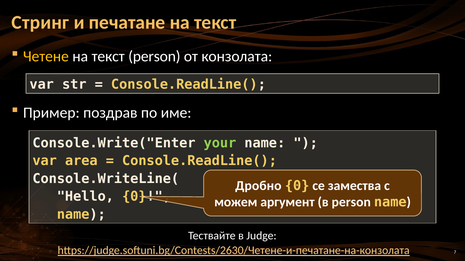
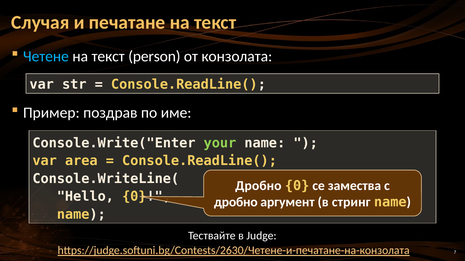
Стринг: Стринг -> Случая
Четене colour: yellow -> light blue
можем at (236, 203): можем -> дробно
в person: person -> стринг
